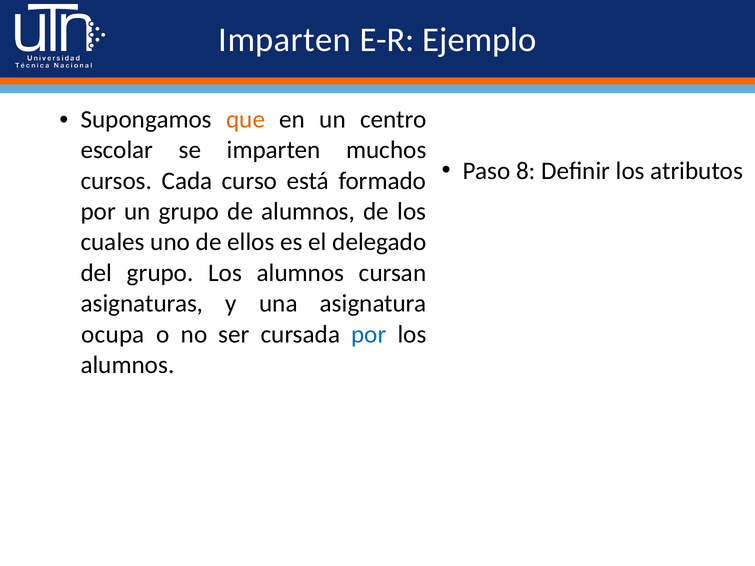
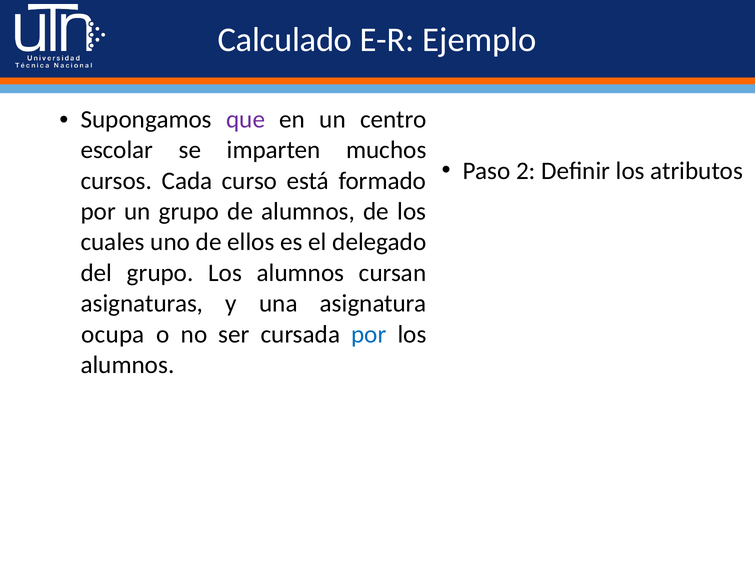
Imparten at (285, 40): Imparten -> Calculado
que colour: orange -> purple
8: 8 -> 2
